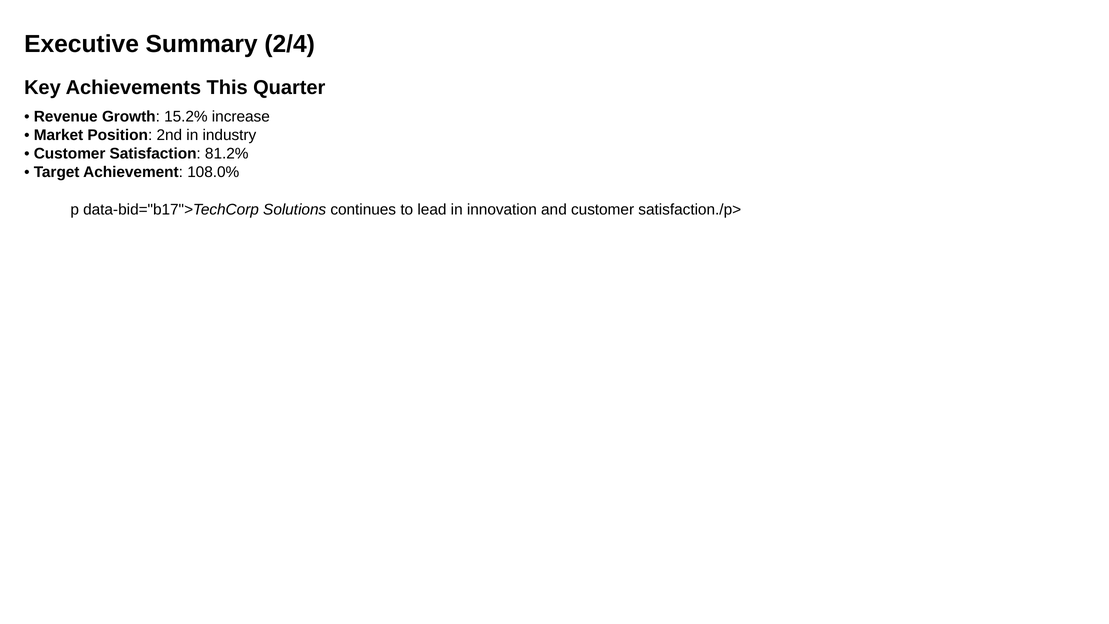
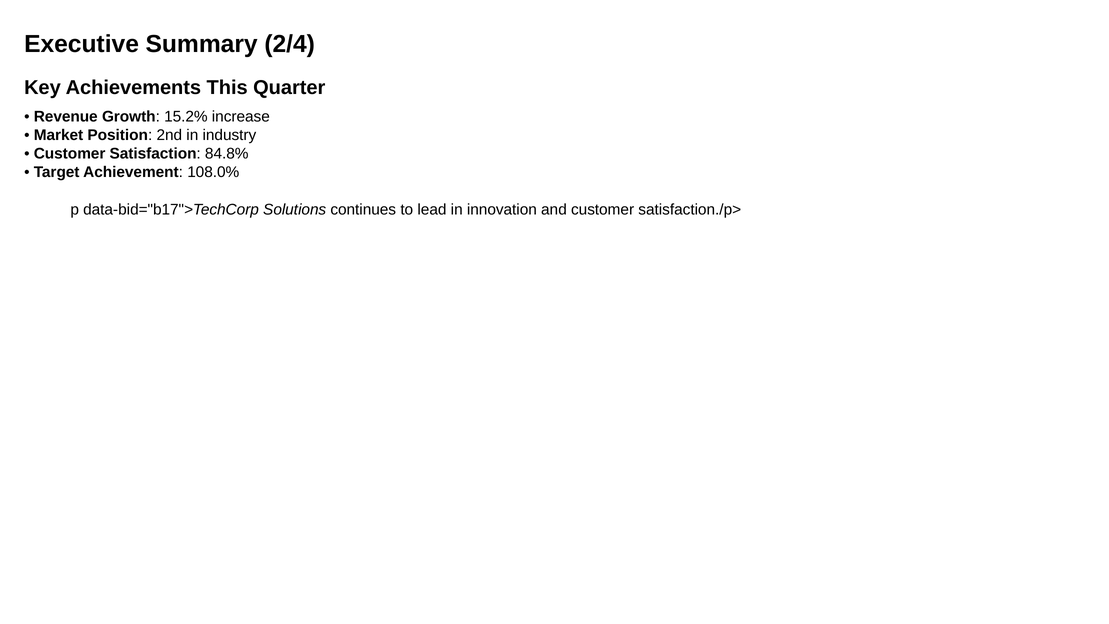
81.2%: 81.2% -> 84.8%
